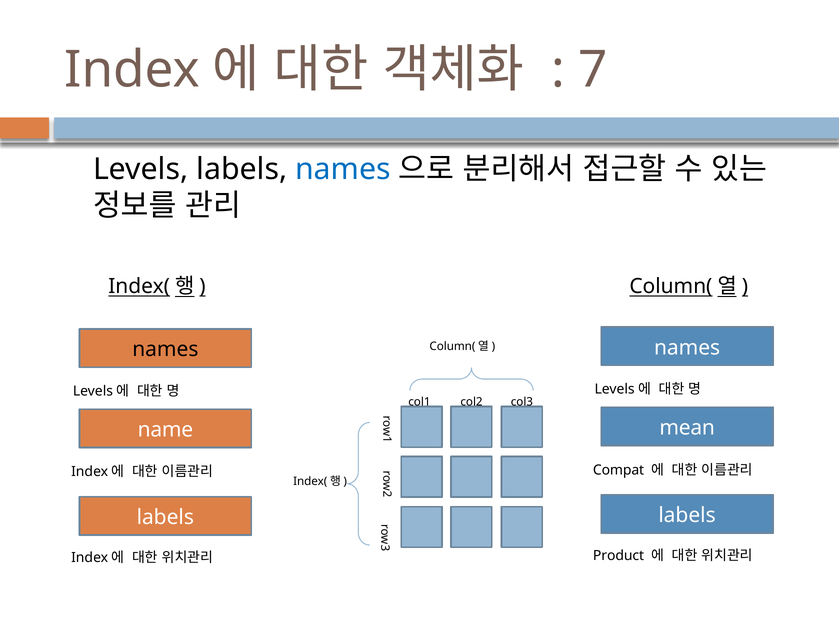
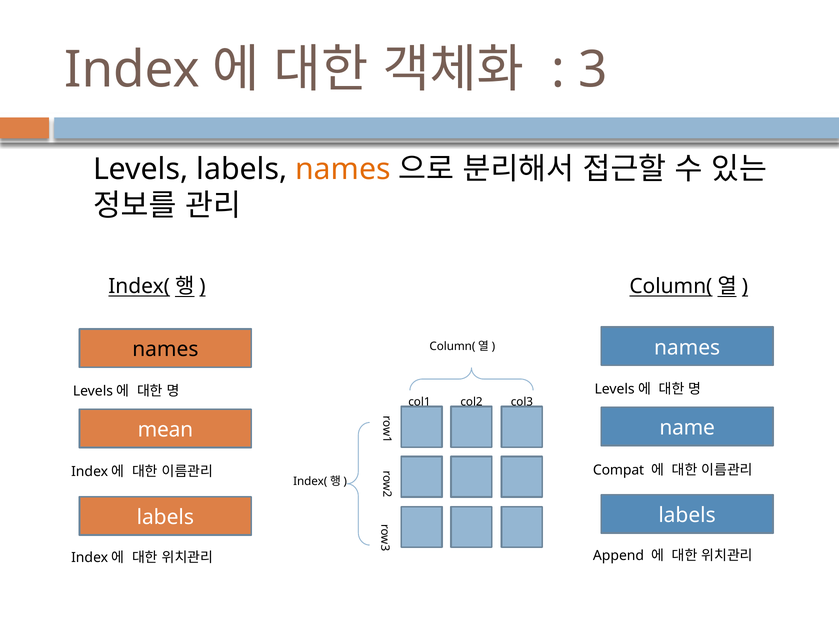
7 at (593, 70): 7 -> 3
names at (343, 169) colour: blue -> orange
mean: mean -> name
name: name -> mean
Product: Product -> Append
